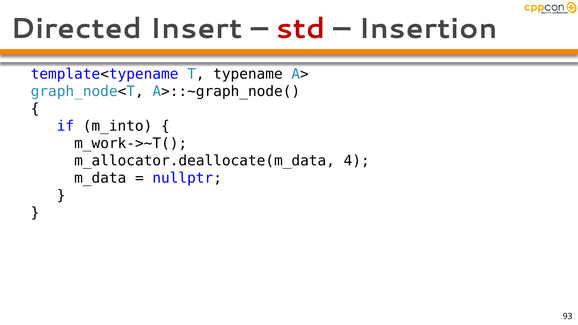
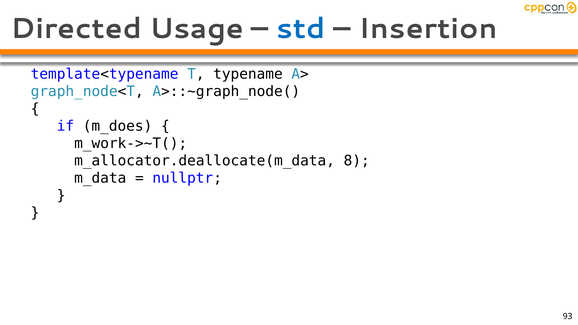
Insert: Insert -> Usage
std colour: red -> blue
m_into: m_into -> m_does
4: 4 -> 8
